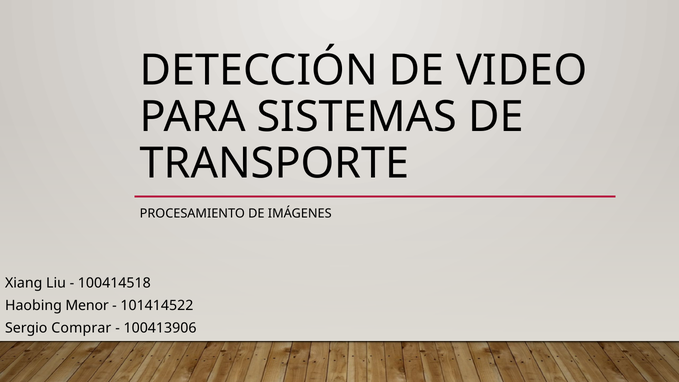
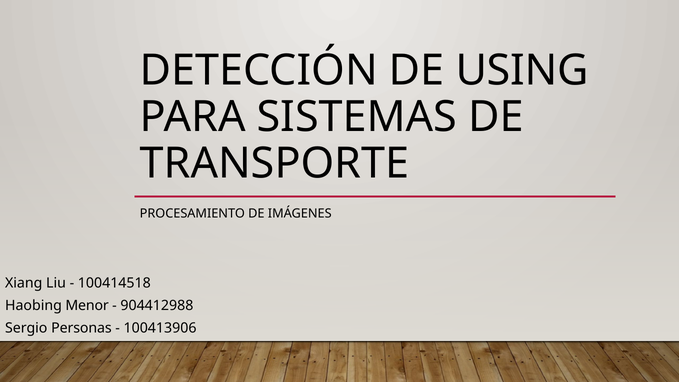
VIDEO: VIDEO -> USING
101414522: 101414522 -> 904412988
Comprar: Comprar -> Personas
